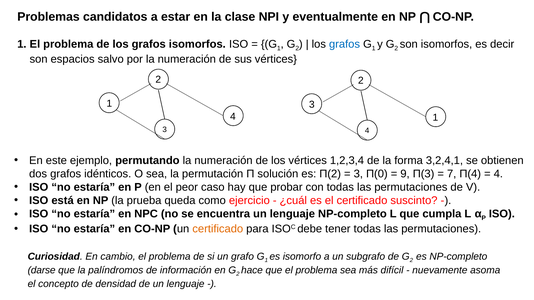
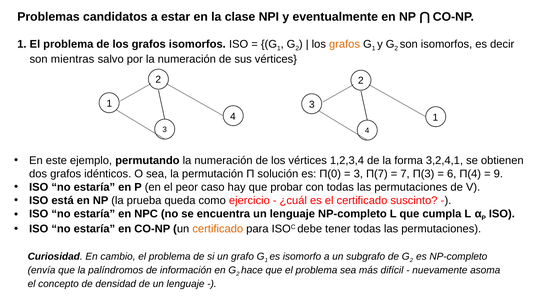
grafos at (345, 44) colour: blue -> orange
espacios: espacios -> mientras
П(2: П(2 -> П(0
П(0: П(0 -> П(7
9: 9 -> 7
7: 7 -> 6
4 at (498, 174): 4 -> 9
darse: darse -> envía
